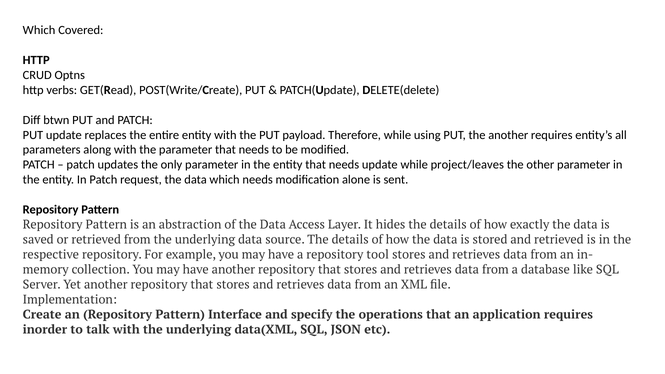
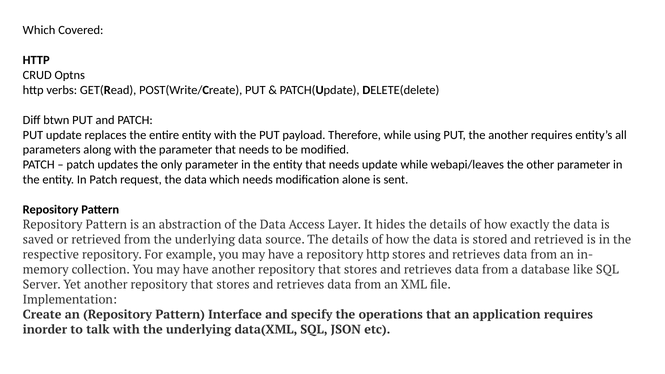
project/leaves: project/leaves -> webapi/leaves
repository tool: tool -> http
